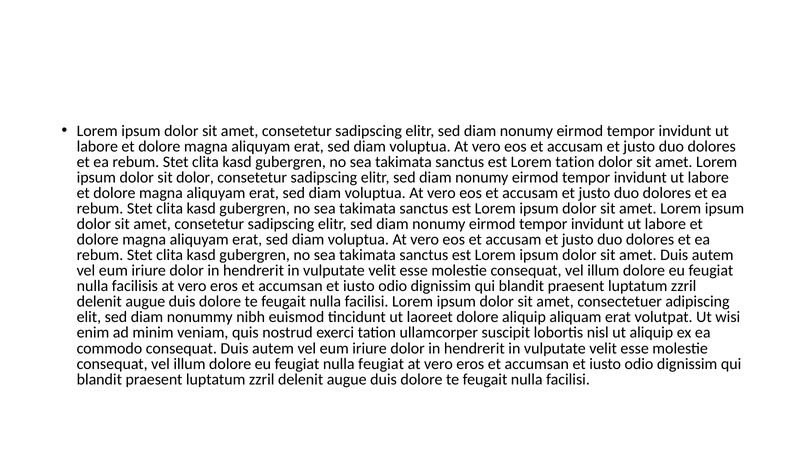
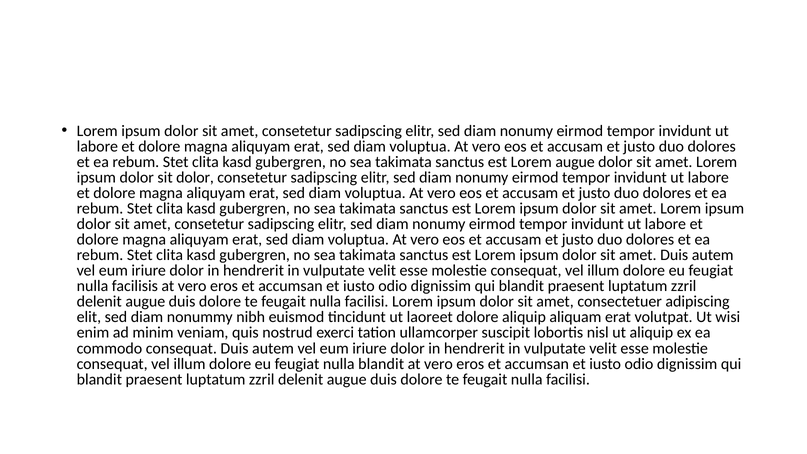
Lorem tation: tation -> augue
nulla feugiat: feugiat -> blandit
